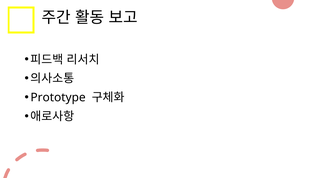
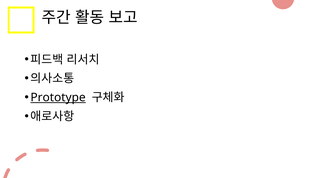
Prototype underline: none -> present
